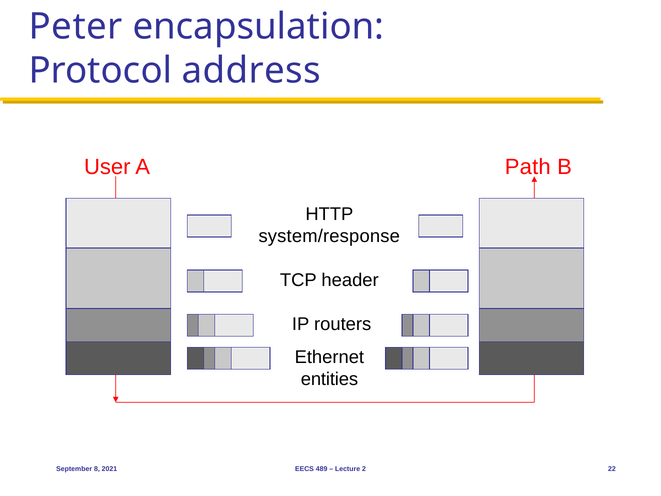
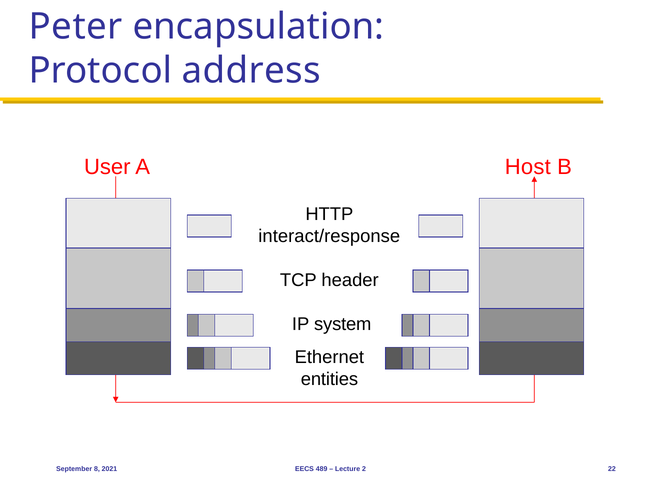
Path: Path -> Host
system/response: system/response -> interact/response
routers: routers -> system
